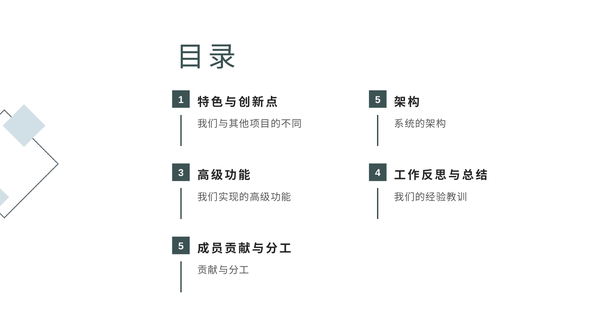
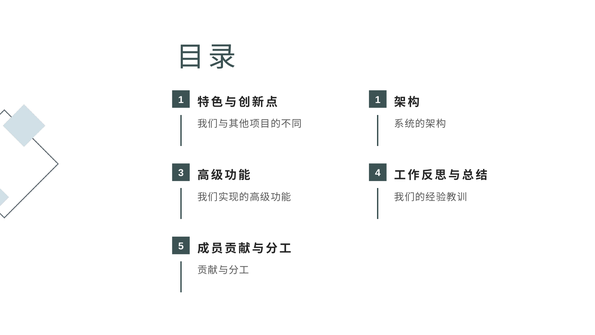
5 at (378, 100): 5 -> 1
